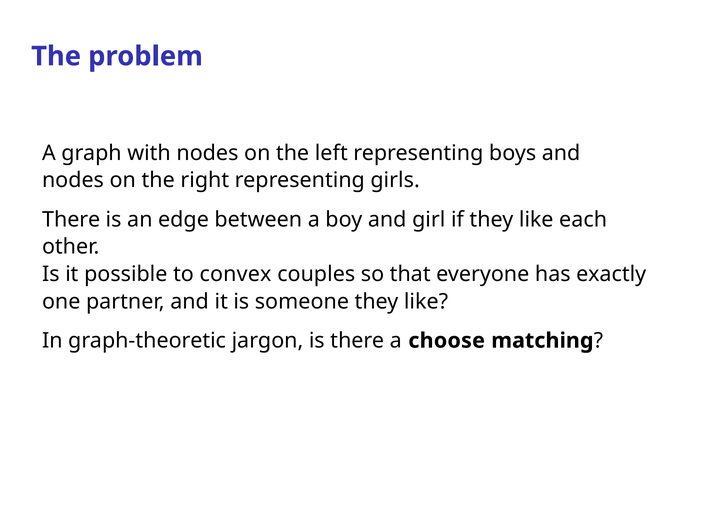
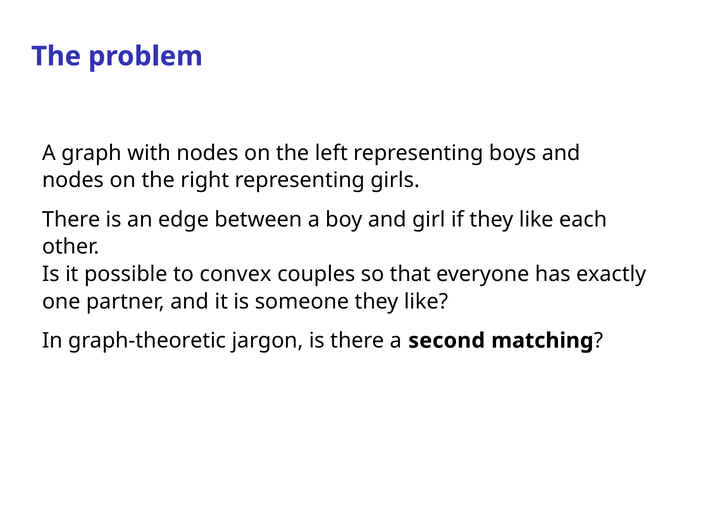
choose: choose -> second
